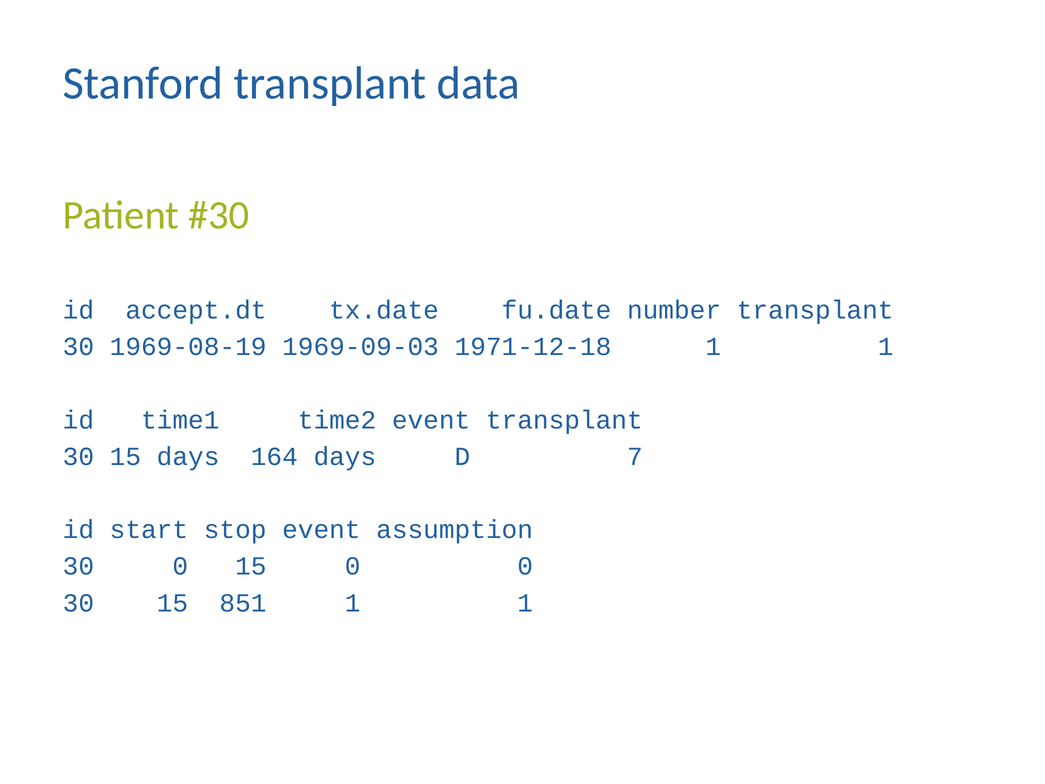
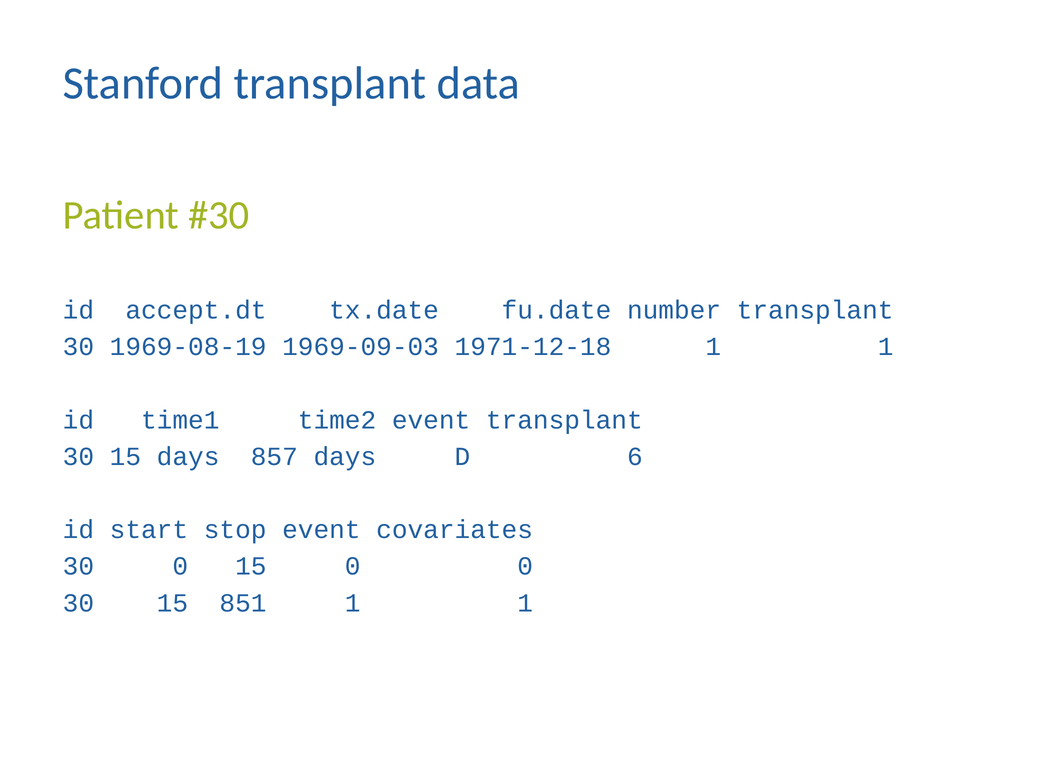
164: 164 -> 857
7: 7 -> 6
assumption: assumption -> covariates
